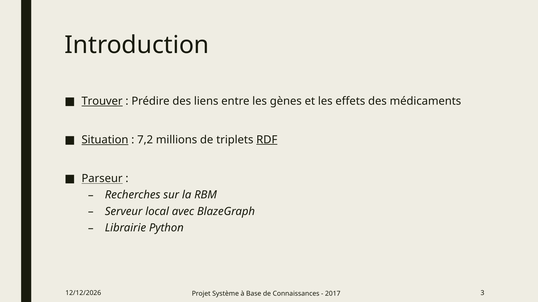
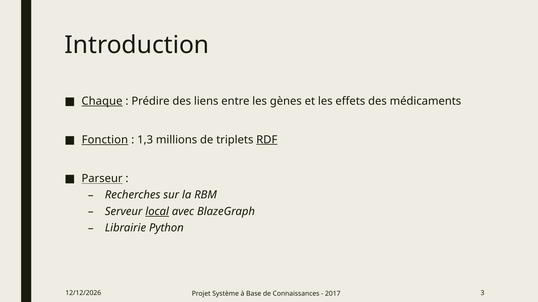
Trouver: Trouver -> Chaque
Situation: Situation -> Fonction
7,2: 7,2 -> 1,3
local underline: none -> present
